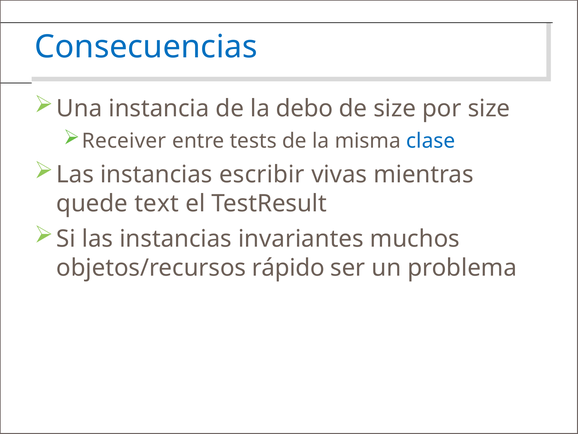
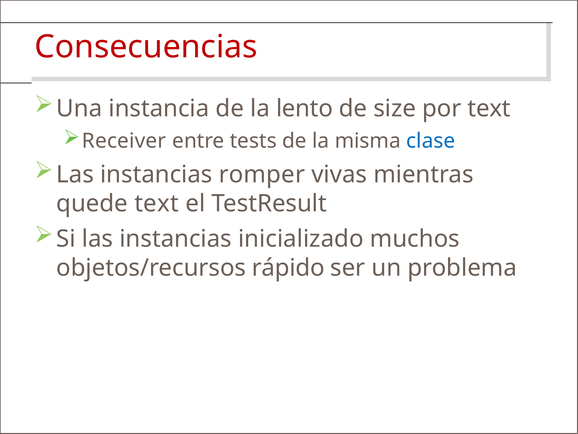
Consecuencias colour: blue -> red
debo: debo -> lento
por size: size -> text
escribir: escribir -> romper
invariantes: invariantes -> inicializado
